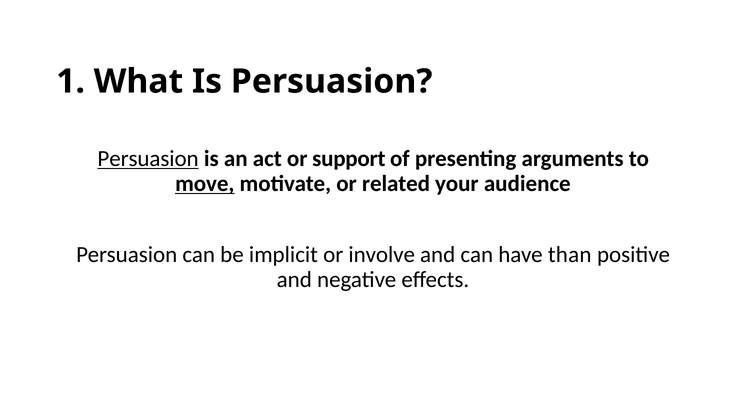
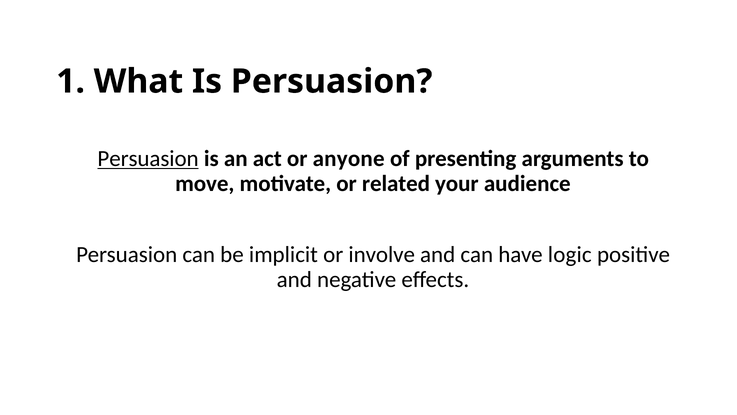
support: support -> anyone
move underline: present -> none
than: than -> logic
